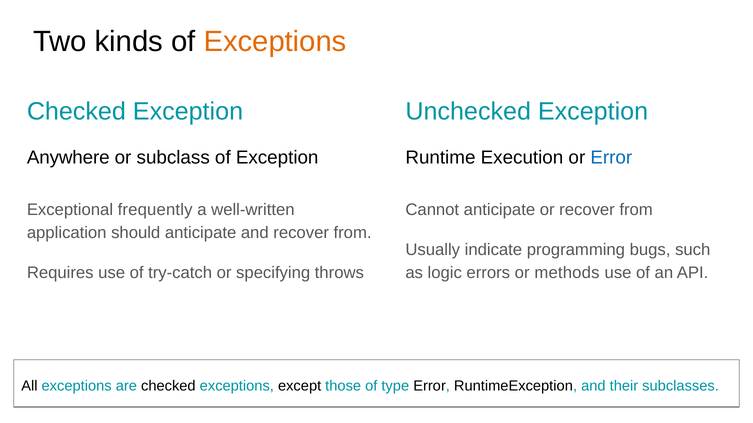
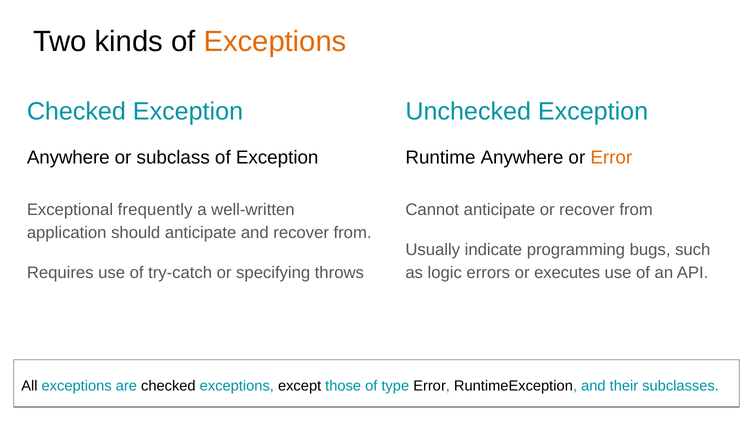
Runtime Execution: Execution -> Anywhere
Error at (611, 158) colour: blue -> orange
methods: methods -> executes
